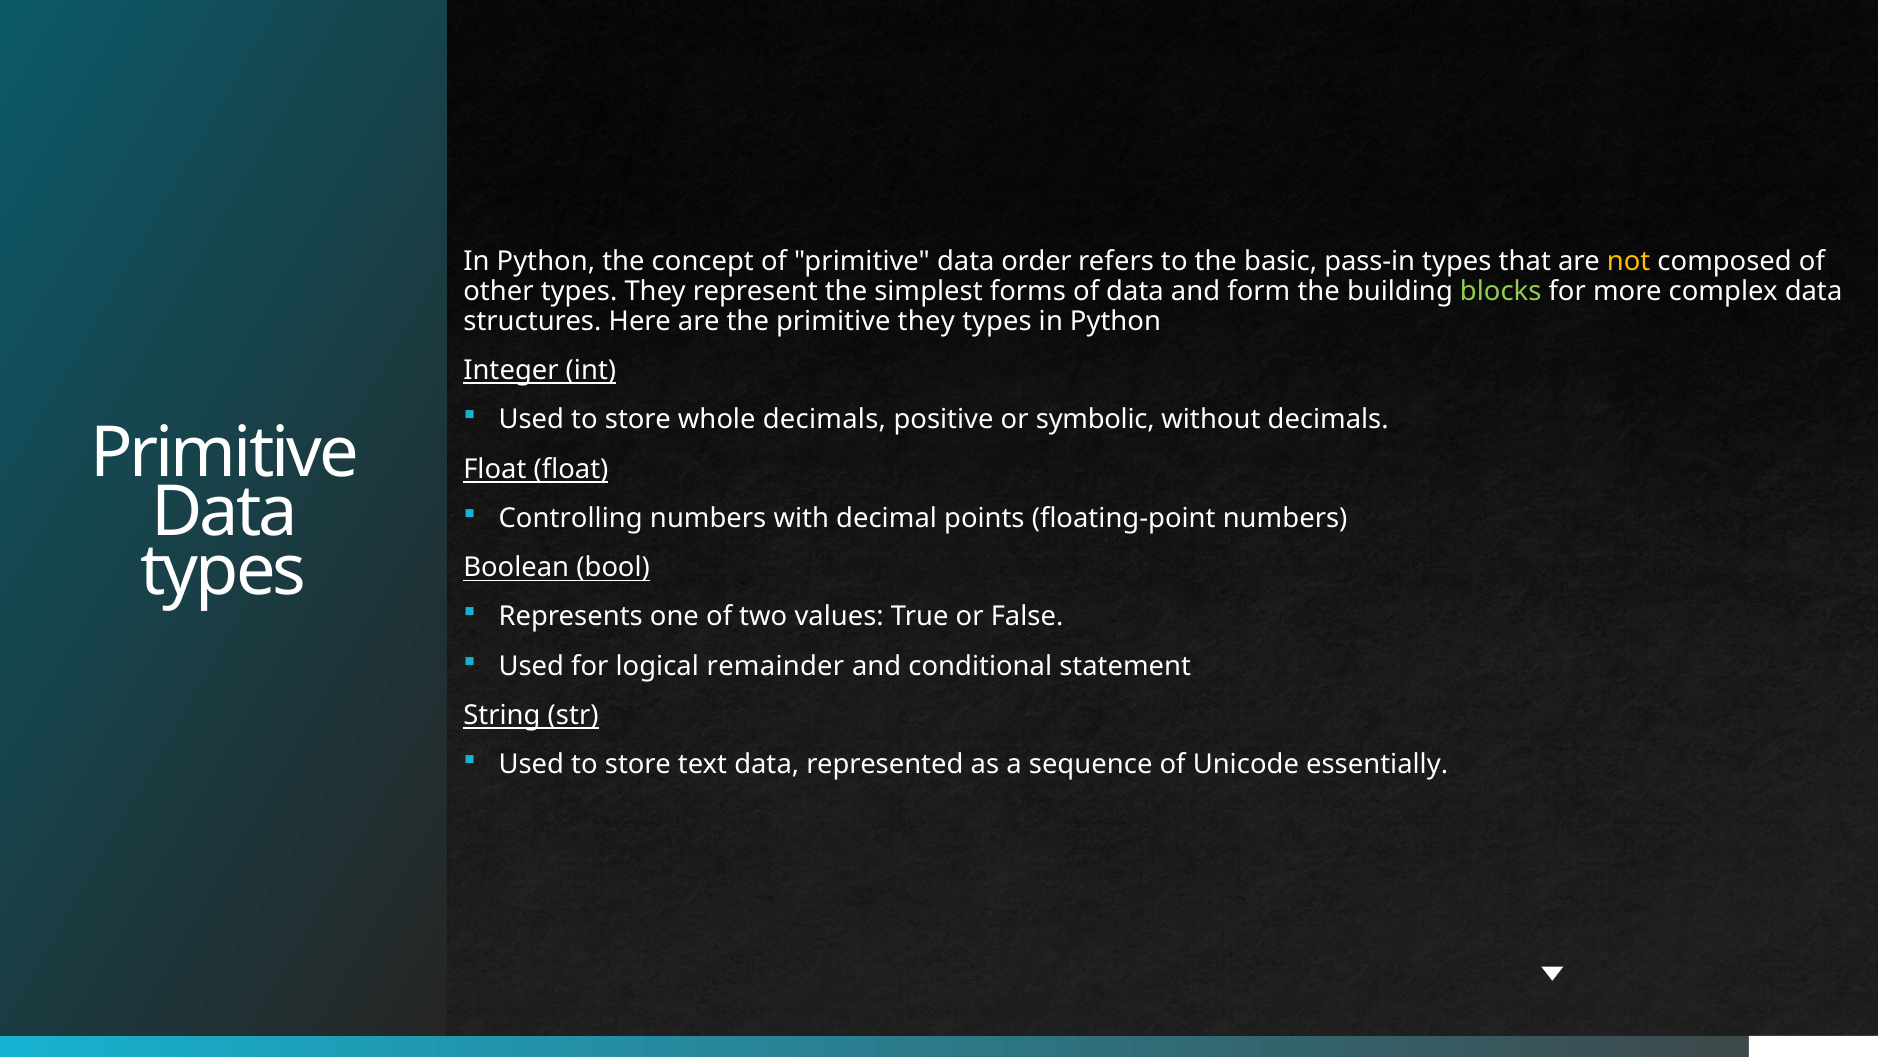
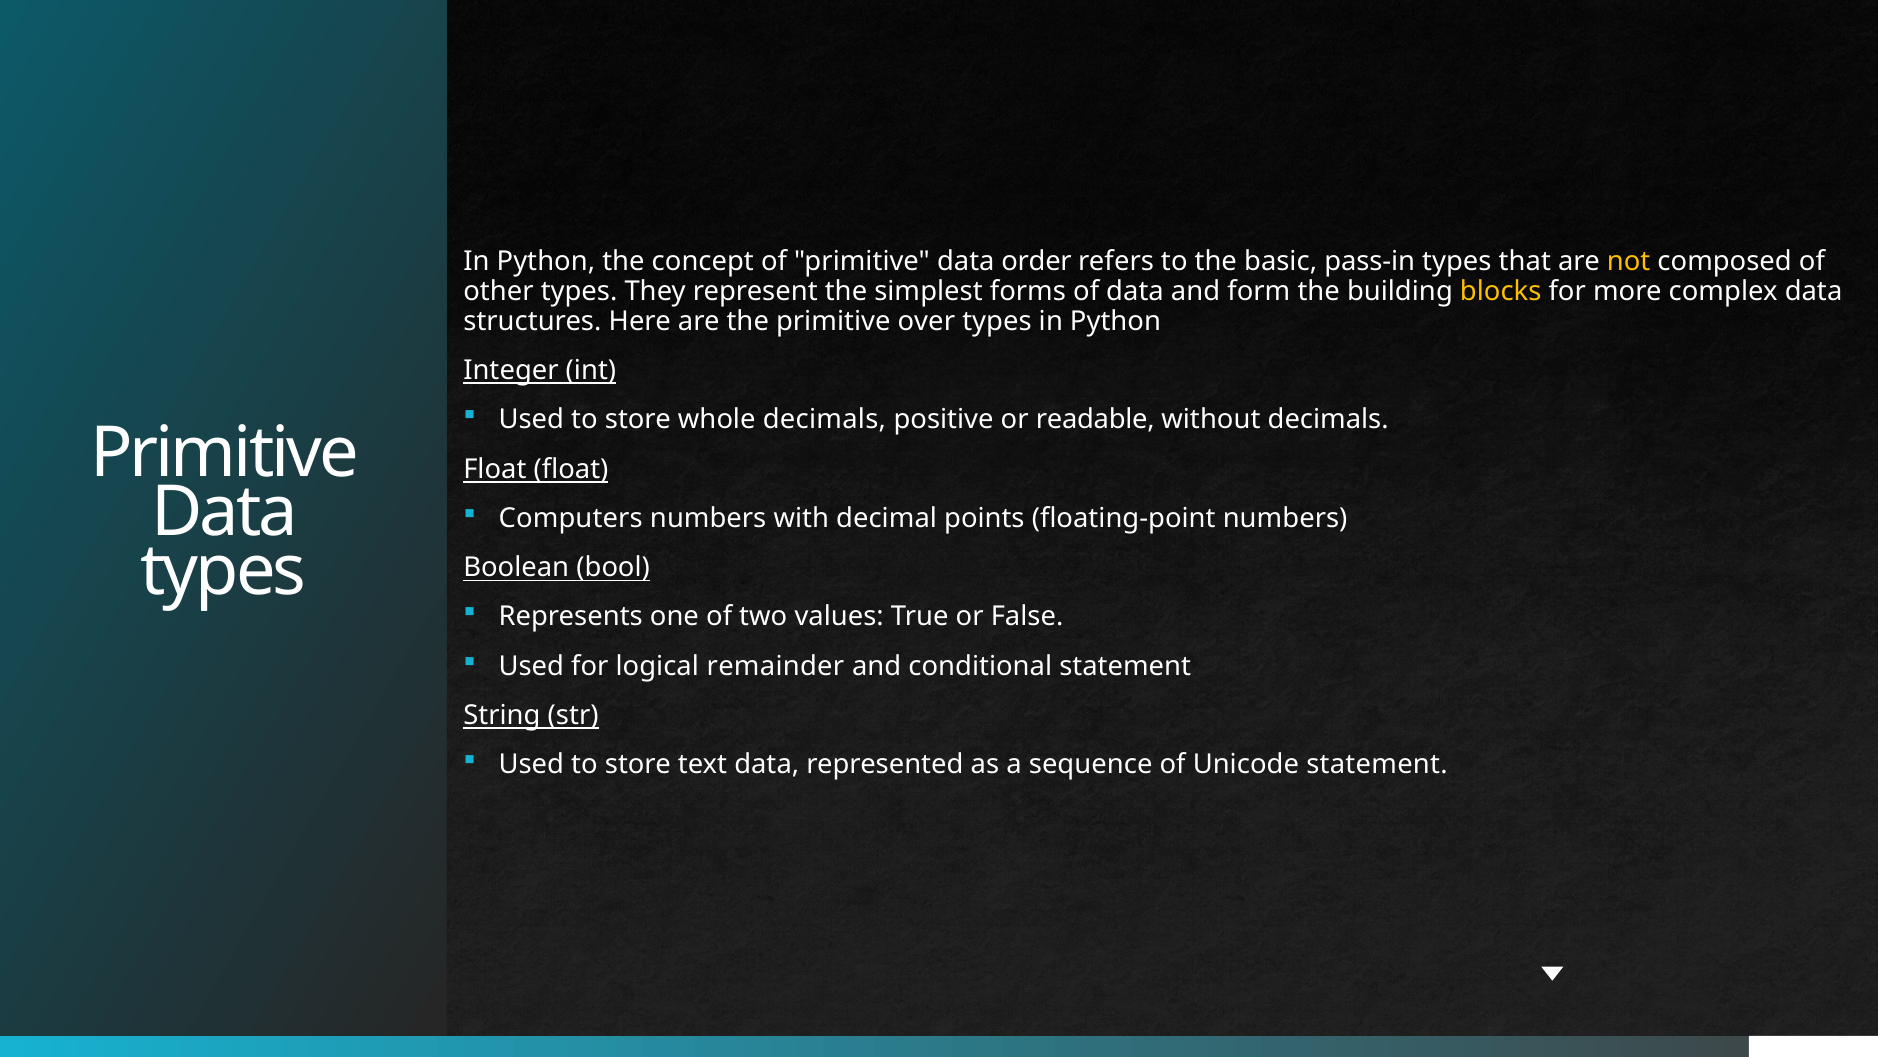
blocks colour: light green -> yellow
primitive they: they -> over
symbolic: symbolic -> readable
Controlling: Controlling -> Computers
Unicode essentially: essentially -> statement
